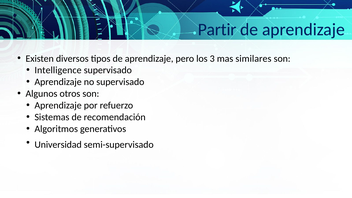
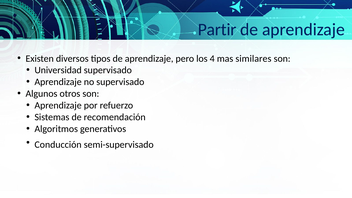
3: 3 -> 4
Intelligence: Intelligence -> Universidad
Universidad: Universidad -> Conducción
